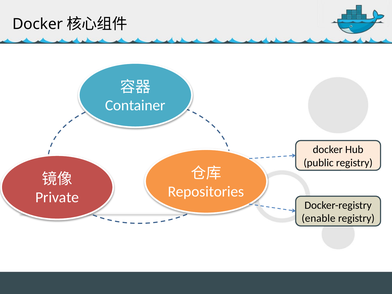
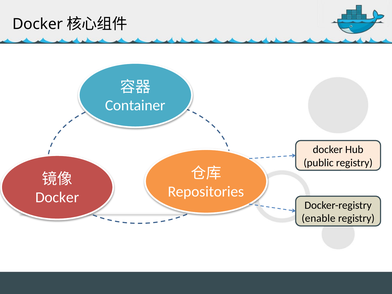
Private at (57, 197): Private -> Docker
